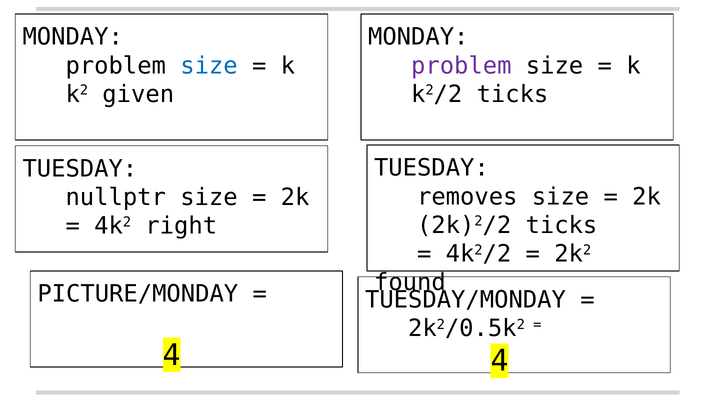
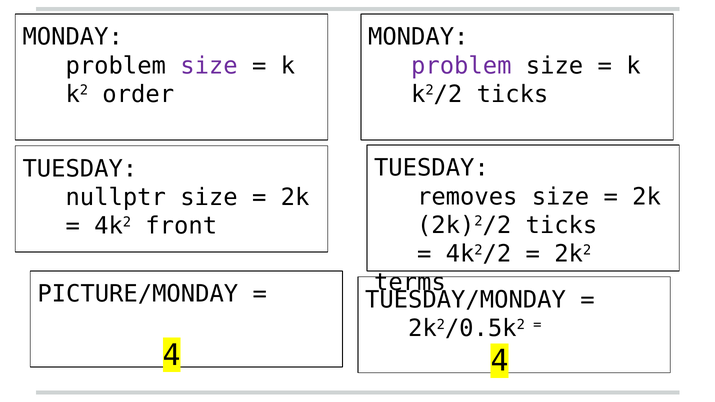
size at (209, 66) colour: blue -> purple
given: given -> order
right: right -> front
found: found -> terms
